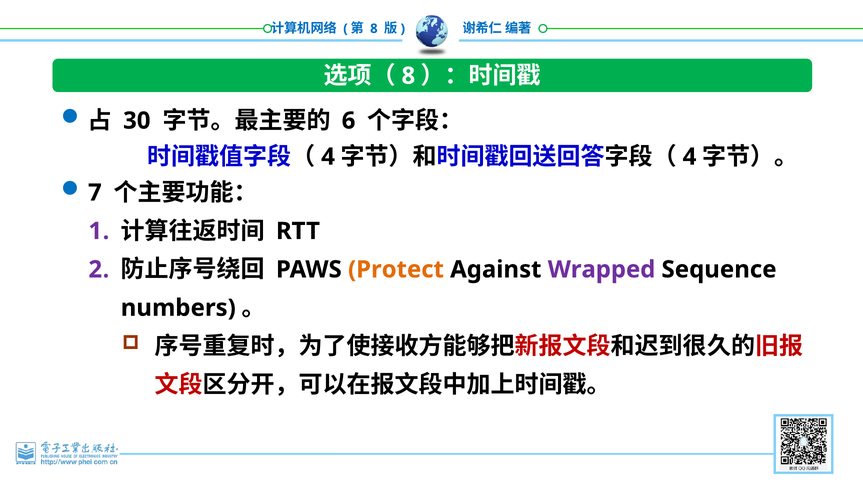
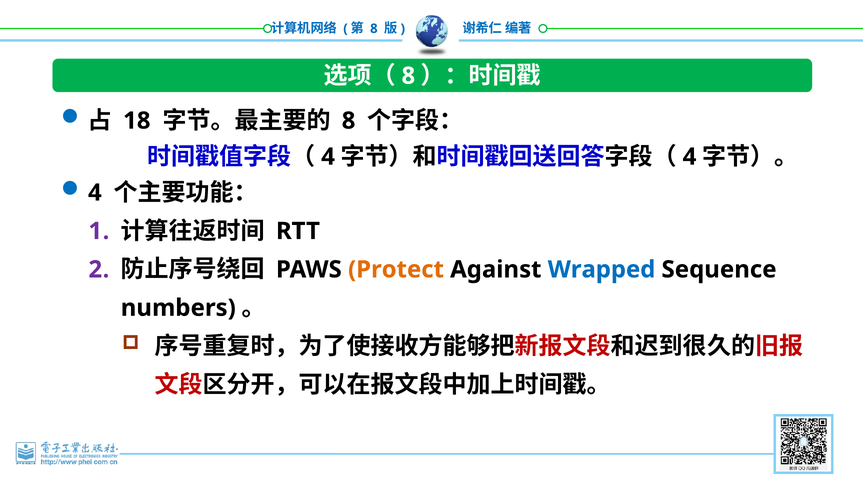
30: 30 -> 18
6 at (349, 121): 6 -> 8
7 at (95, 192): 7 -> 4
Wrapped colour: purple -> blue
